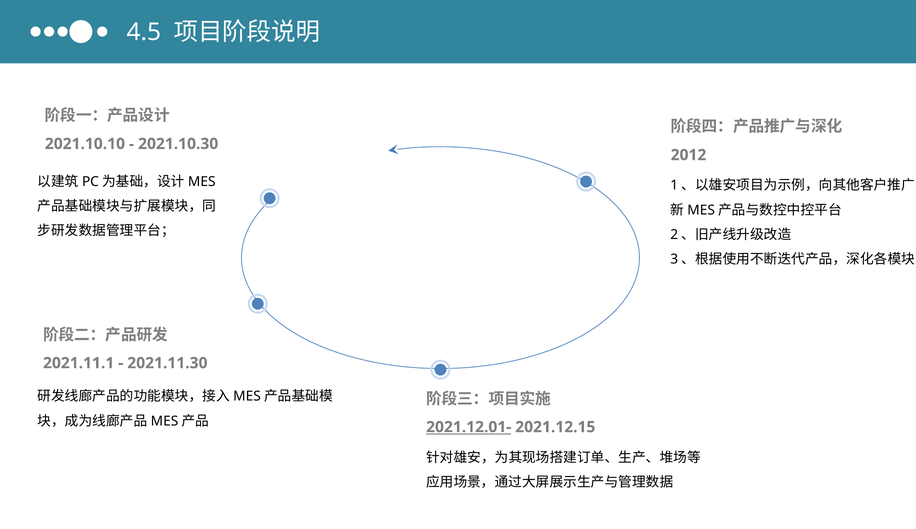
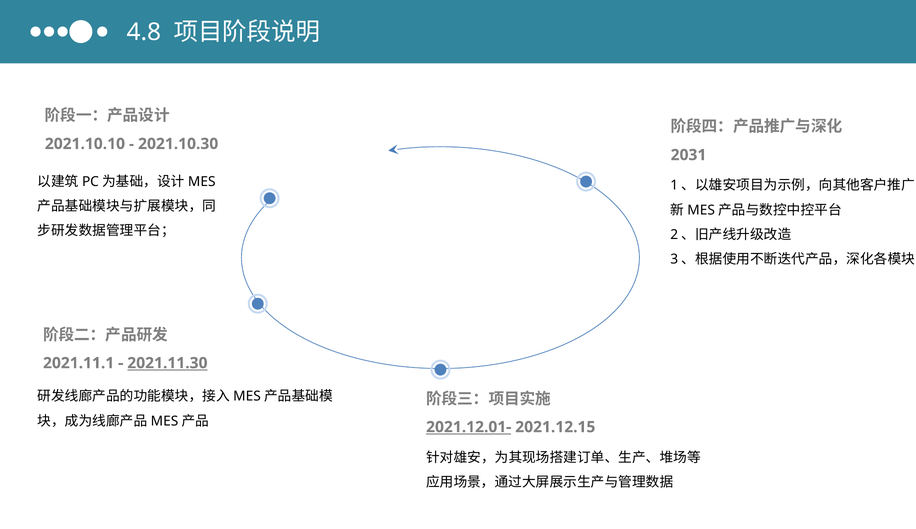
4.5: 4.5 -> 4.8
2012: 2012 -> 2031
2021.11.30 underline: none -> present
